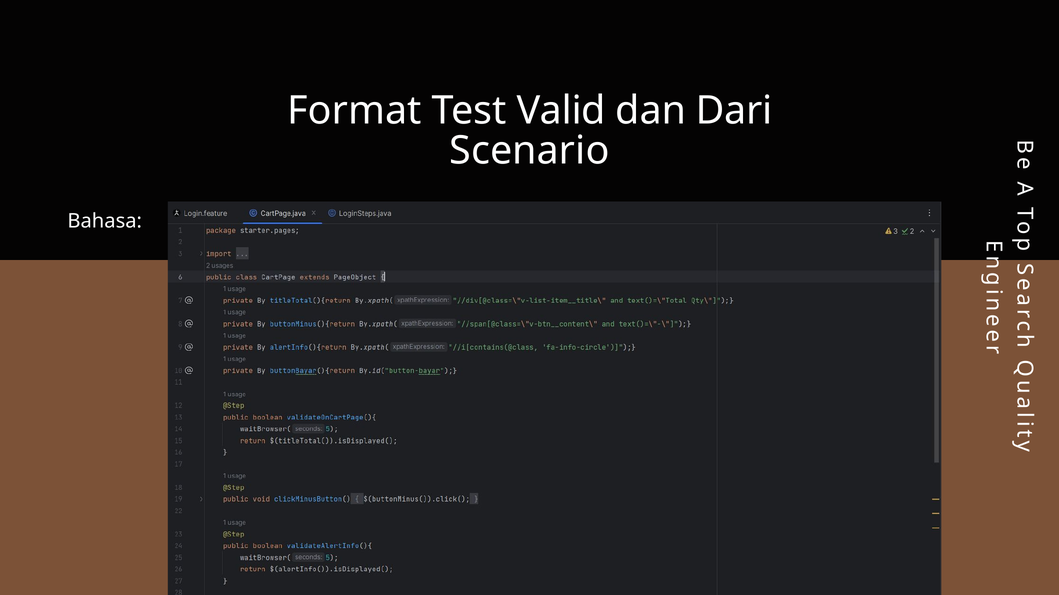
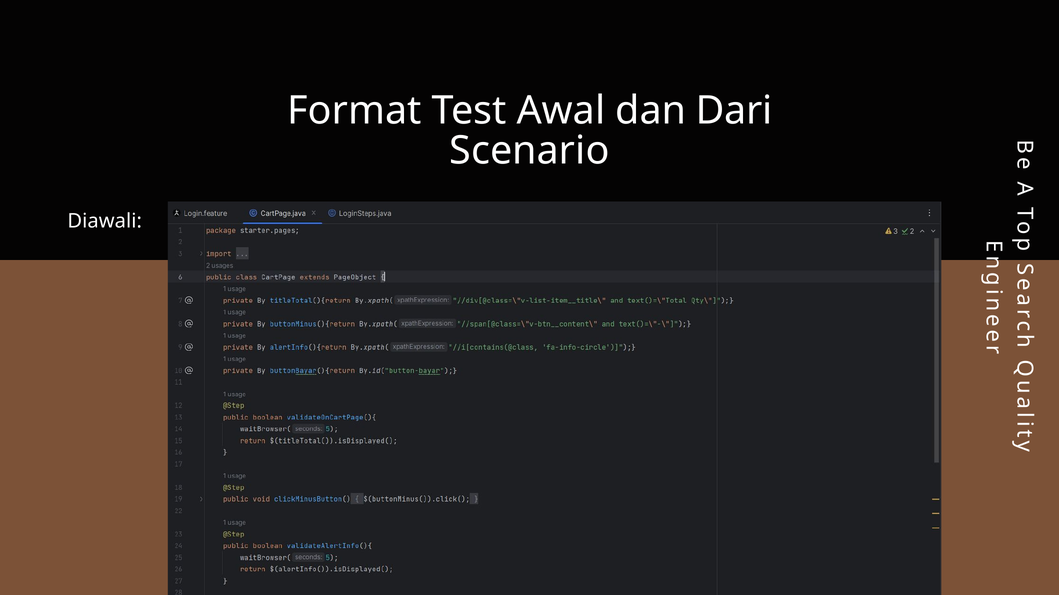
Valid: Valid -> Awal
Bahasa: Bahasa -> Diawali
